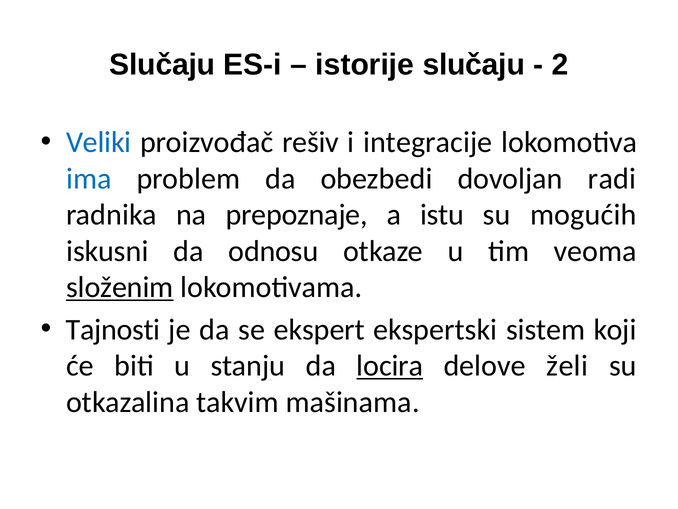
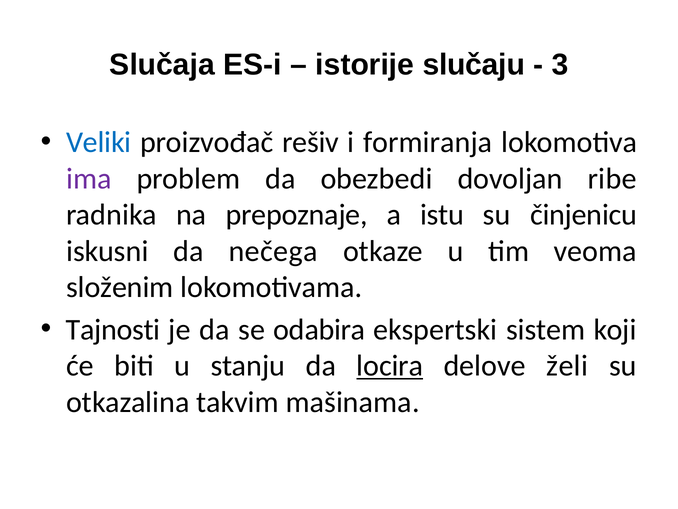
Slučaju at (162, 65): Slučaju -> Slučaja
2: 2 -> 3
integracije: integracije -> formiranja
ima colour: blue -> purple
radi: radi -> ribe
mogućih: mogućih -> činjenicu
odnosu: odnosu -> nečega
složenim underline: present -> none
ekspert: ekspert -> odabira
